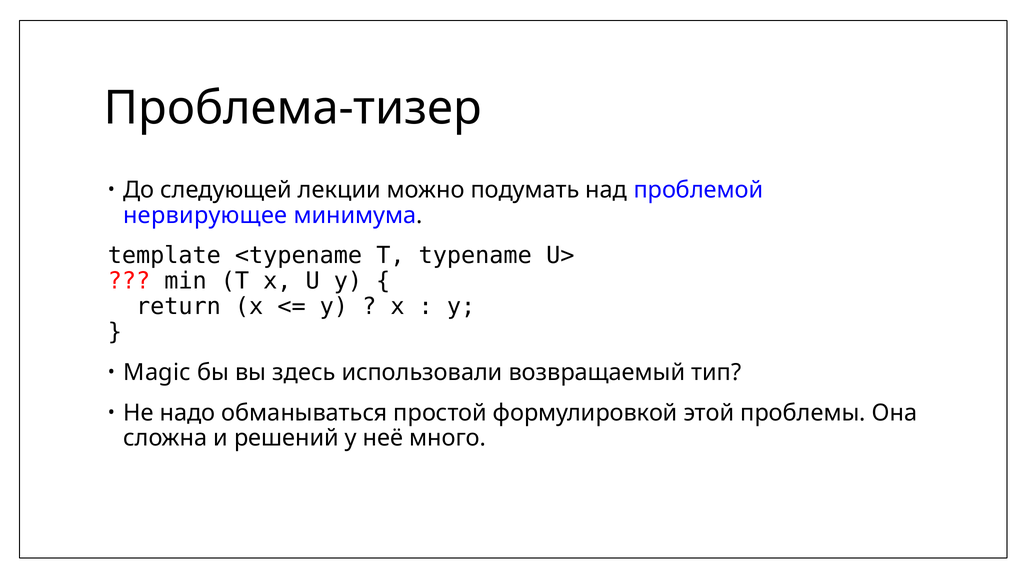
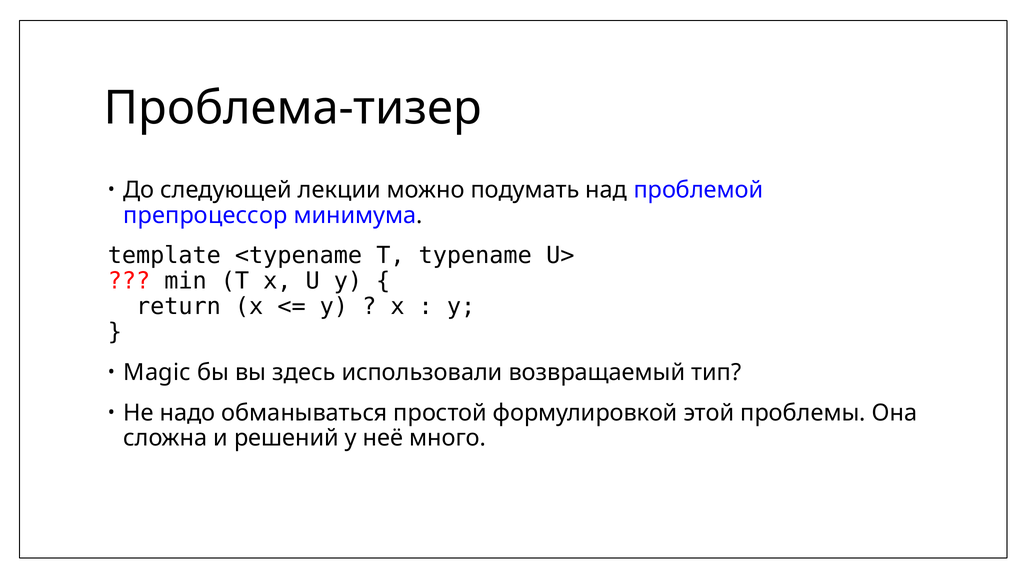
нервирующее: нервирующее -> препроцессор
